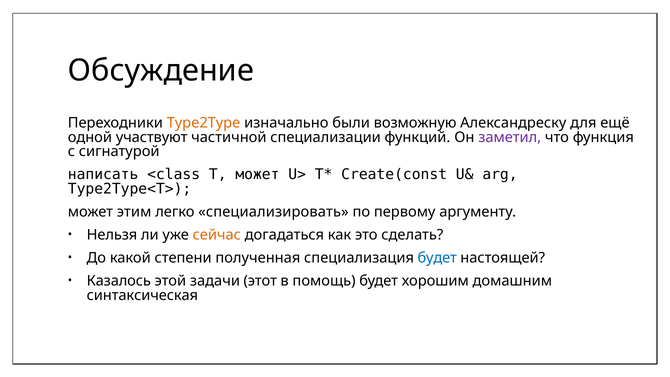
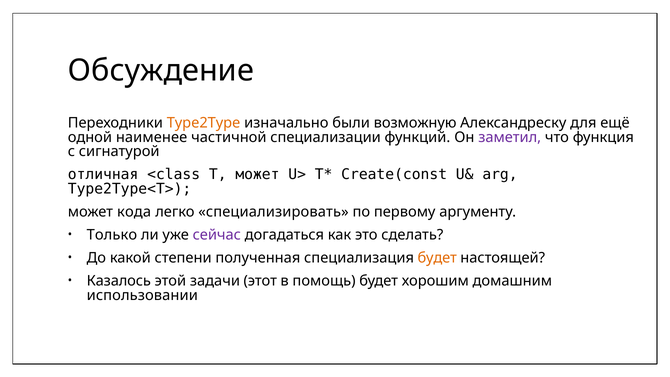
участвуют: участвуют -> наименее
написать: написать -> отличная
этим: этим -> кода
Нельзя: Нельзя -> Только
сейчас colour: orange -> purple
будет at (437, 258) colour: blue -> orange
синтаксическая: синтаксическая -> использовании
